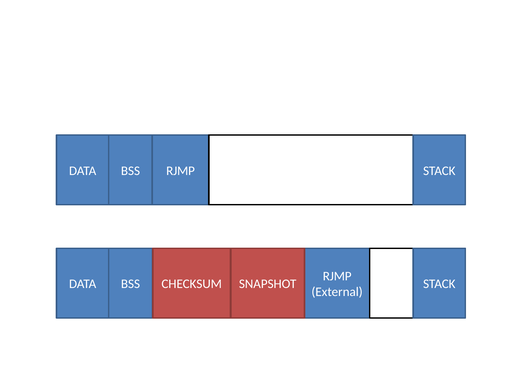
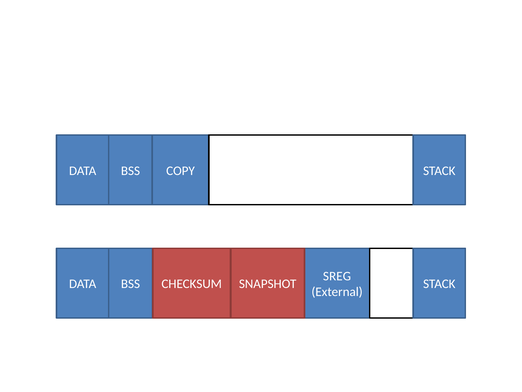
RJMP at (181, 171): RJMP -> COPY
RJMP at (337, 276): RJMP -> SREG
